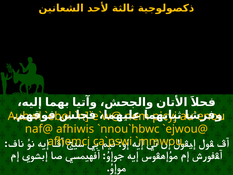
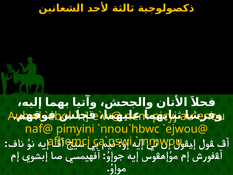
afhiwis: afhiwis -> pimyini
